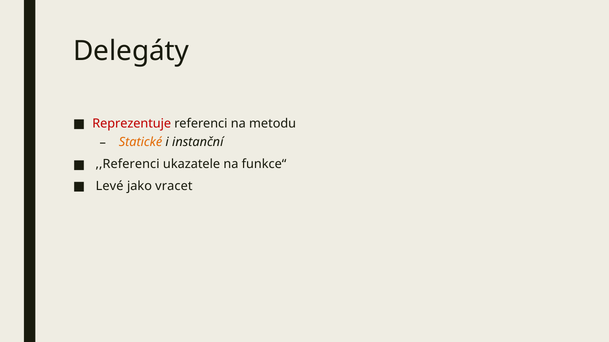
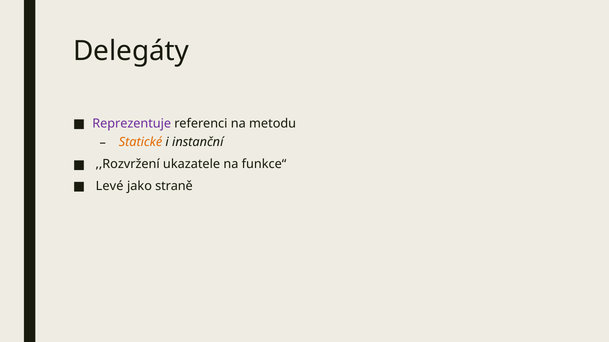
Reprezentuje colour: red -> purple
,,Referenci: ,,Referenci -> ,,Rozvržení
vracet: vracet -> straně
